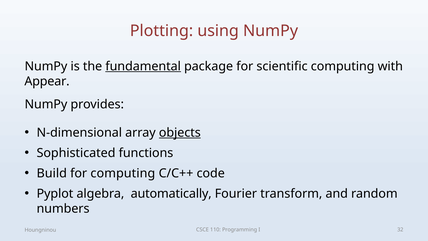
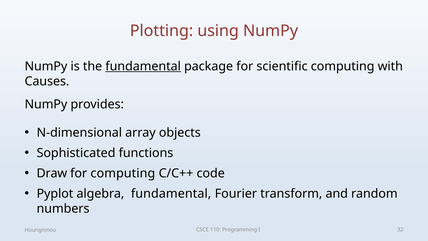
Appear: Appear -> Causes
objects underline: present -> none
Build: Build -> Draw
algebra automatically: automatically -> fundamental
